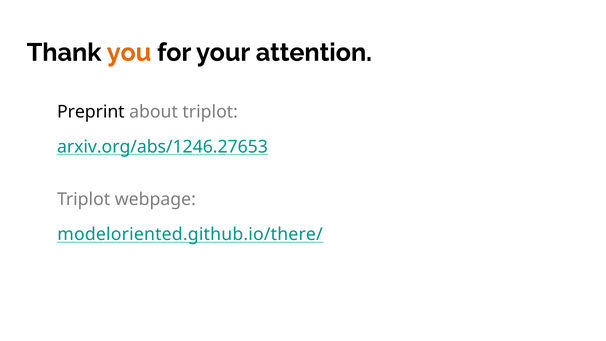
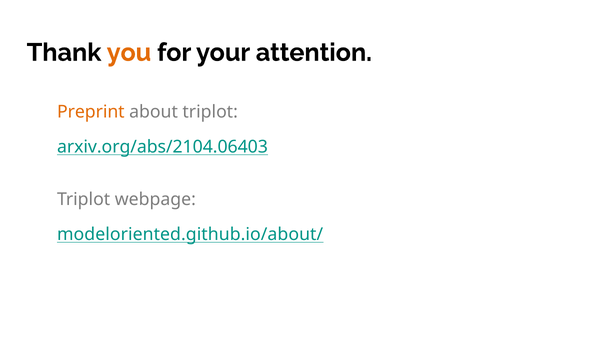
Preprint colour: black -> orange
arxiv.org/abs/1246.27653: arxiv.org/abs/1246.27653 -> arxiv.org/abs/2104.06403
modeloriented.github.io/there/: modeloriented.github.io/there/ -> modeloriented.github.io/about/
